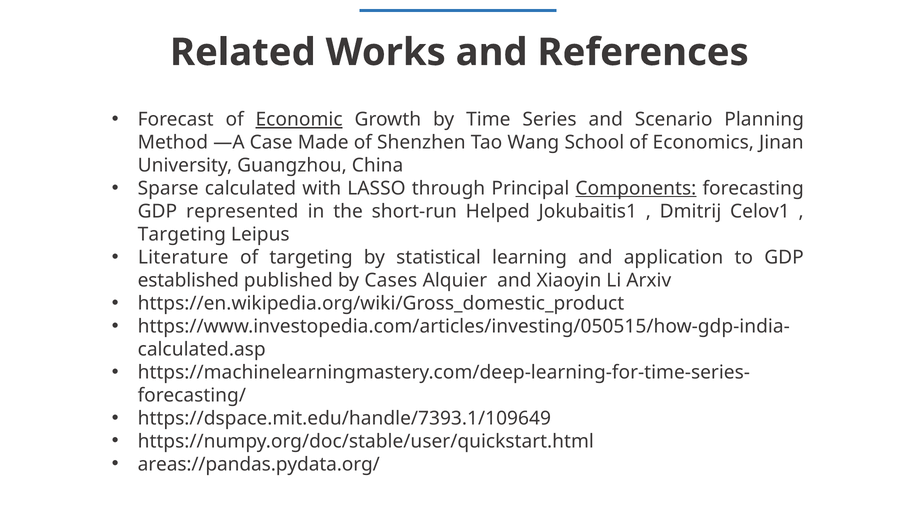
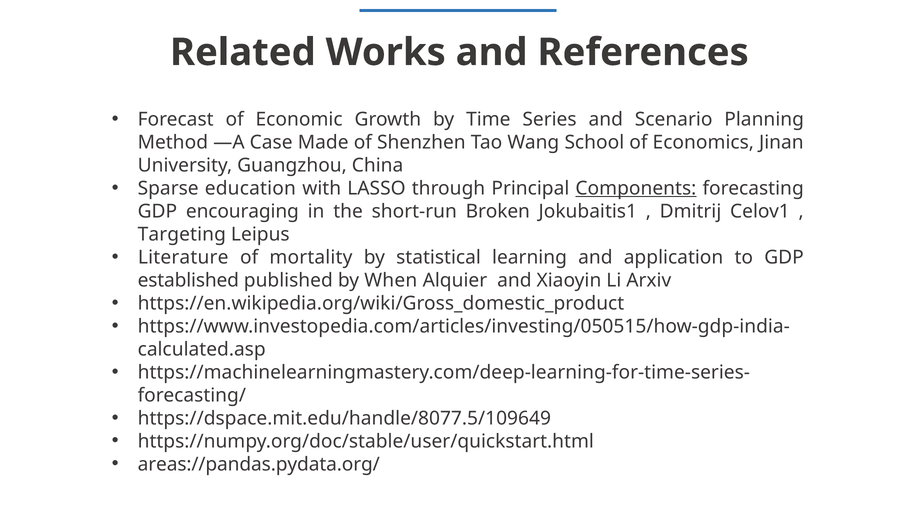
Economic underline: present -> none
calculated: calculated -> education
represented: represented -> encouraging
Helped: Helped -> Broken
of targeting: targeting -> mortality
Cases: Cases -> When
https://dspace.mit.edu/handle/7393.1/109649: https://dspace.mit.edu/handle/7393.1/109649 -> https://dspace.mit.edu/handle/8077.5/109649
